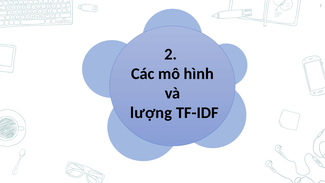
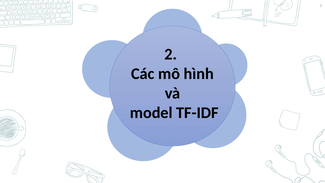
lượng: lượng -> model
